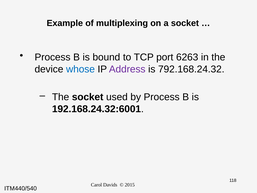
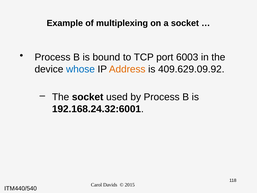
6263: 6263 -> 6003
Address colour: purple -> orange
792.168.24.32: 792.168.24.32 -> 409.629.09.92
